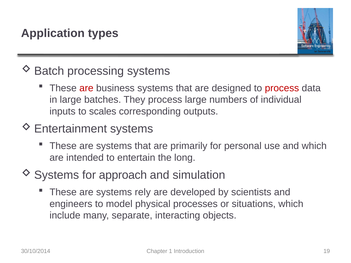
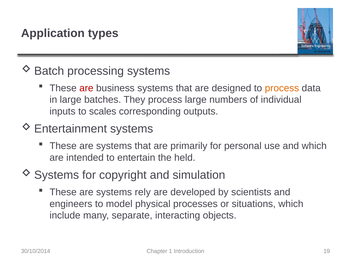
process at (282, 88) colour: red -> orange
long: long -> held
approach: approach -> copyright
